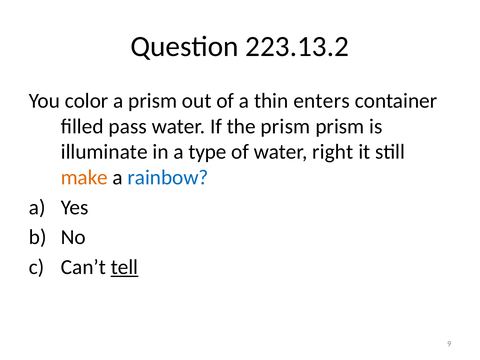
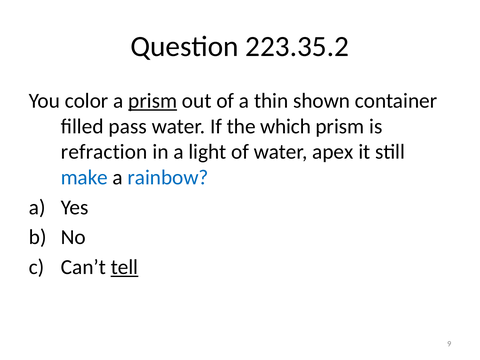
223.13.2: 223.13.2 -> 223.35.2
prism at (153, 101) underline: none -> present
enters: enters -> shown
the prism: prism -> which
illuminate: illuminate -> refraction
type: type -> light
right: right -> apex
make colour: orange -> blue
